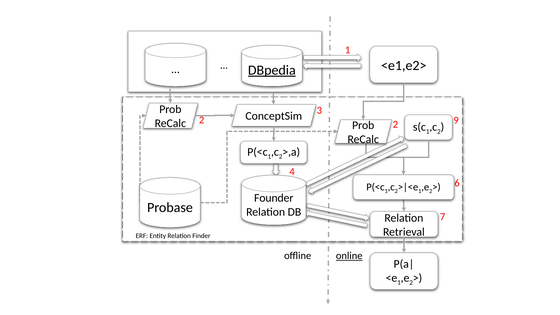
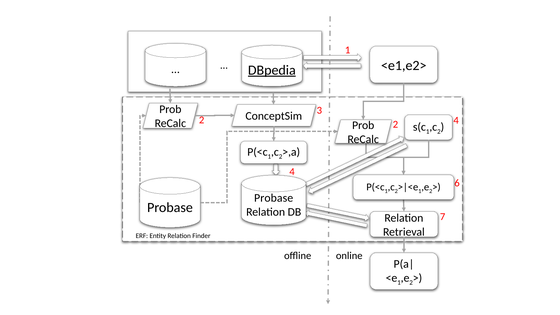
2 9: 9 -> 4
Founder at (274, 198): Founder -> Probase
online underline: present -> none
